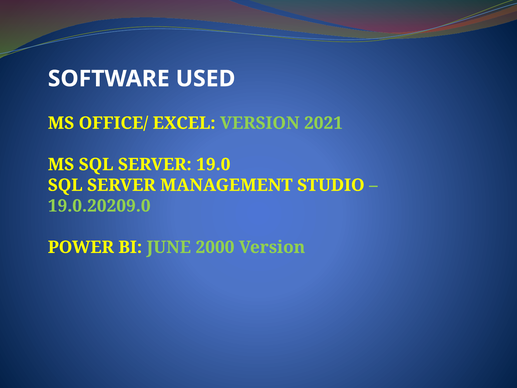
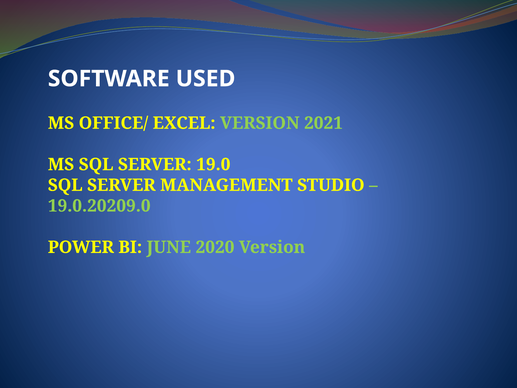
2000: 2000 -> 2020
